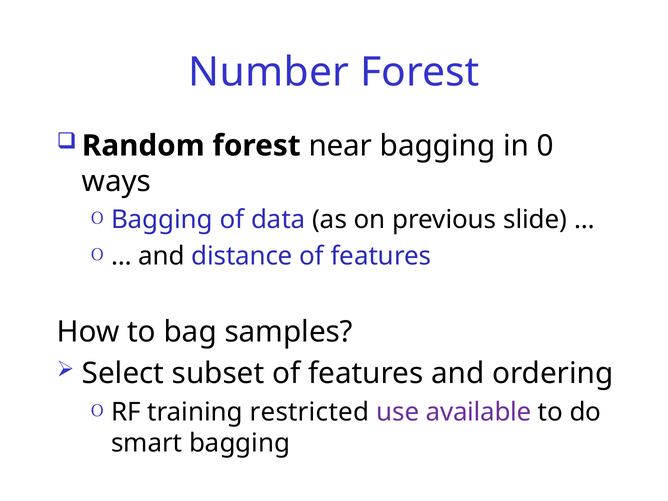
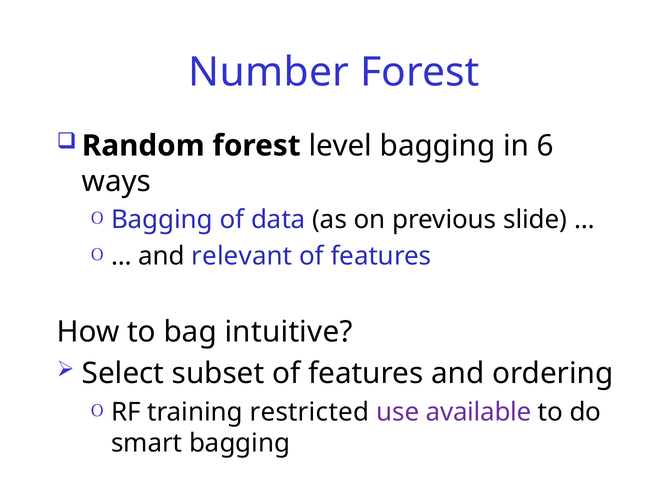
near: near -> level
0: 0 -> 6
distance: distance -> relevant
samples: samples -> intuitive
